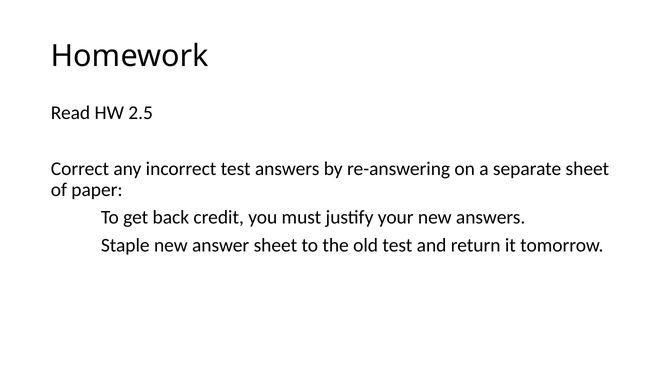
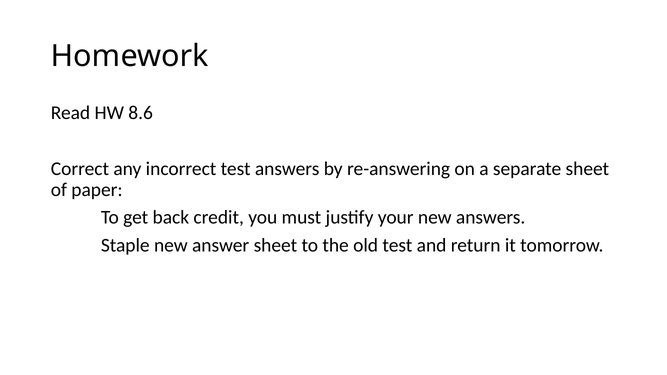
2.5: 2.5 -> 8.6
